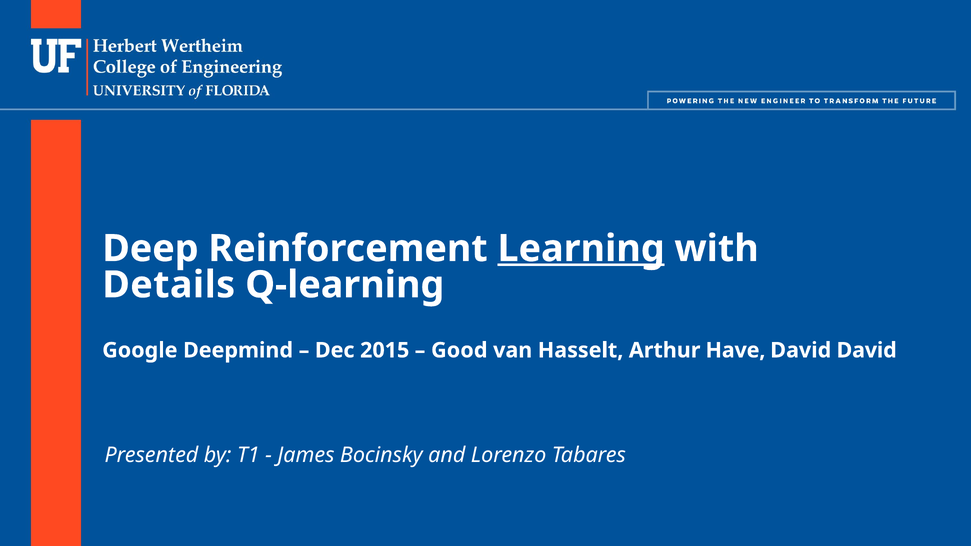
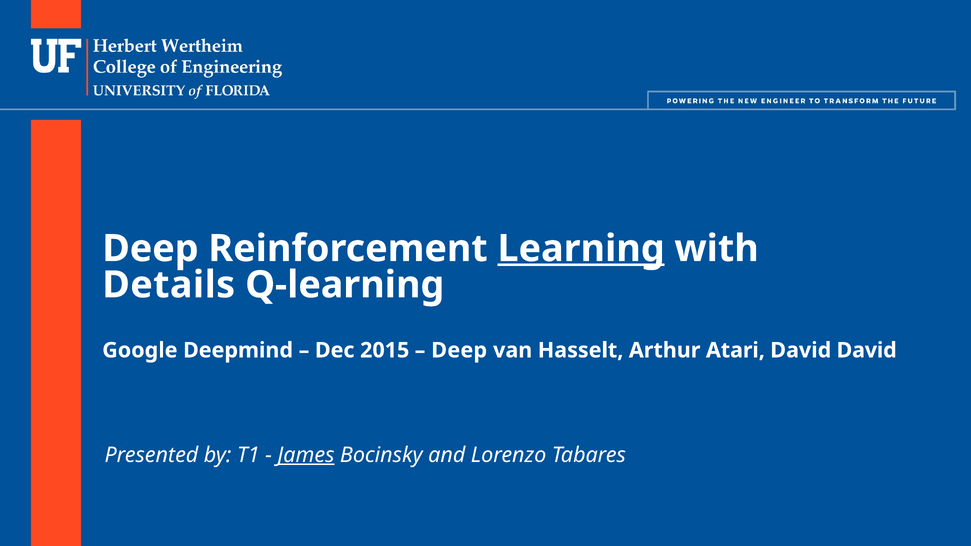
Good at (459, 350): Good -> Deep
Have: Have -> Atari
James underline: none -> present
